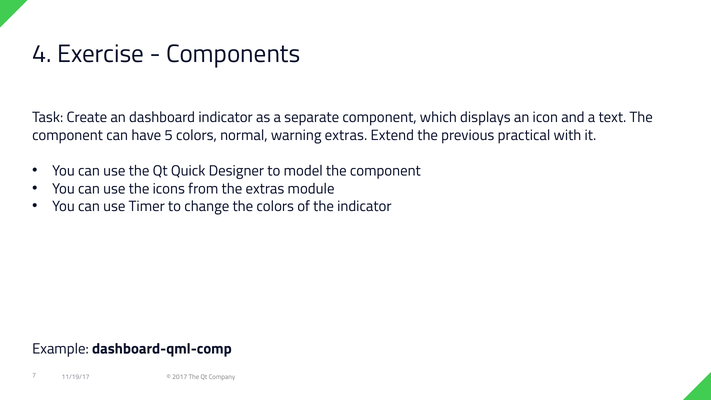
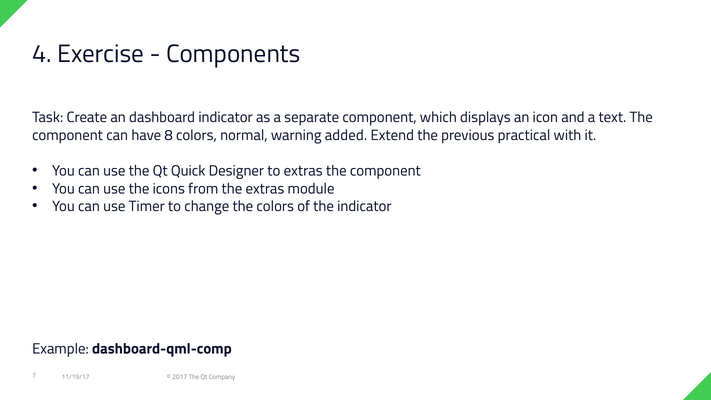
5: 5 -> 8
warning extras: extras -> added
to model: model -> extras
